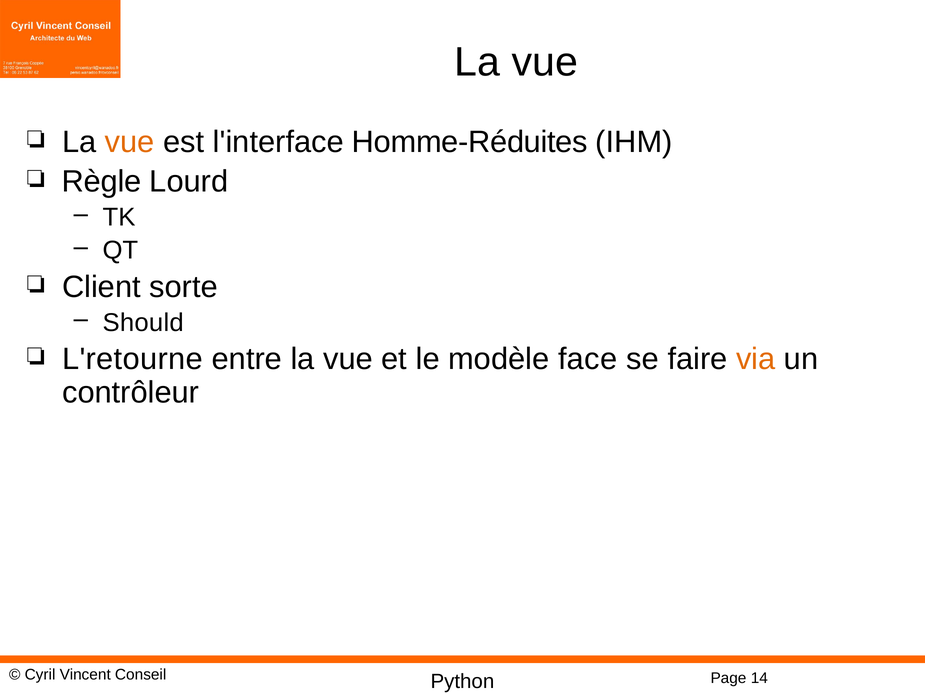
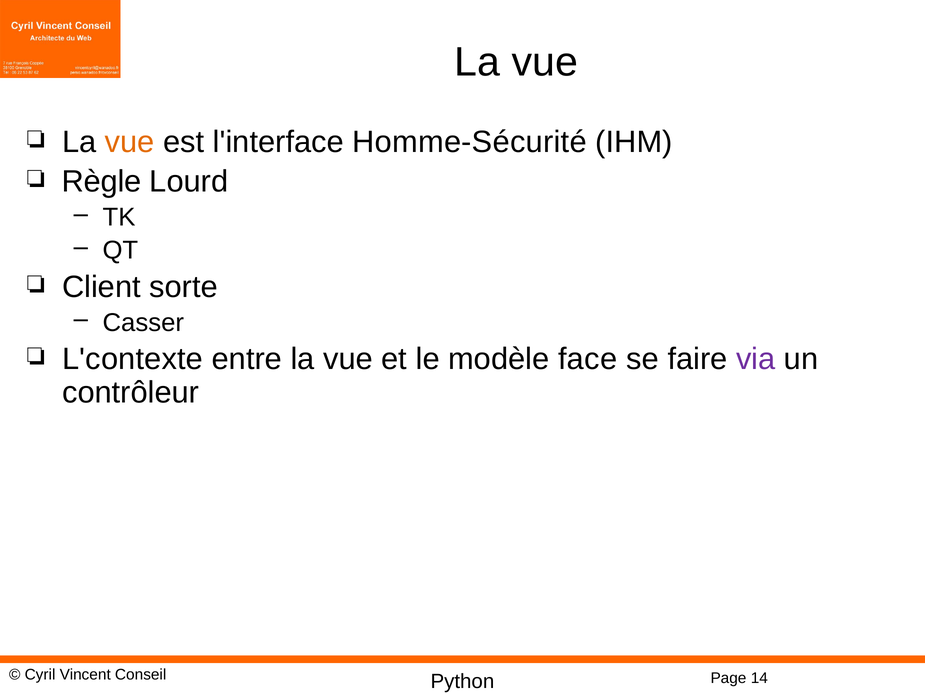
Homme-Réduites: Homme-Réduites -> Homme-Sécurité
Should: Should -> Casser
L'retourne: L'retourne -> L'contexte
via colour: orange -> purple
